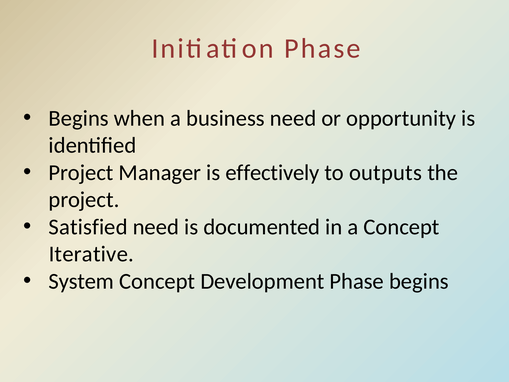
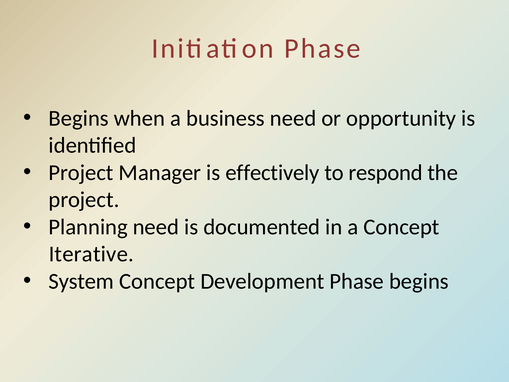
outputs: outputs -> respond
Satisfied: Satisfied -> Planning
